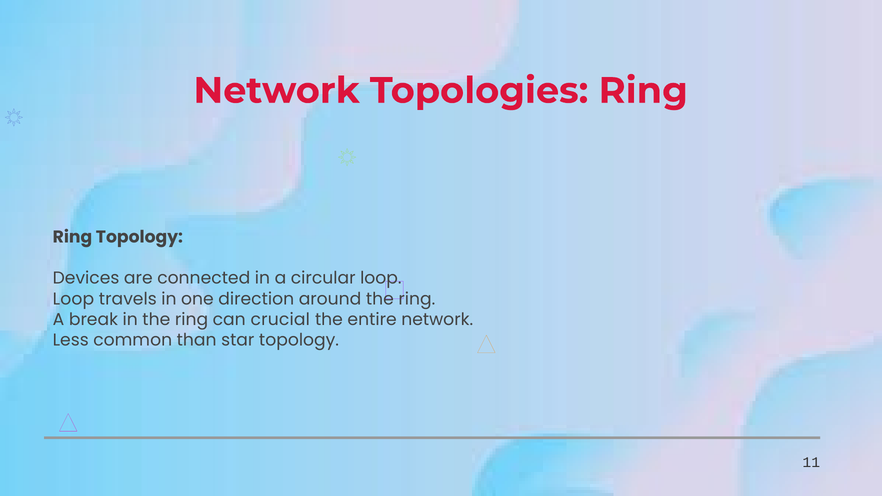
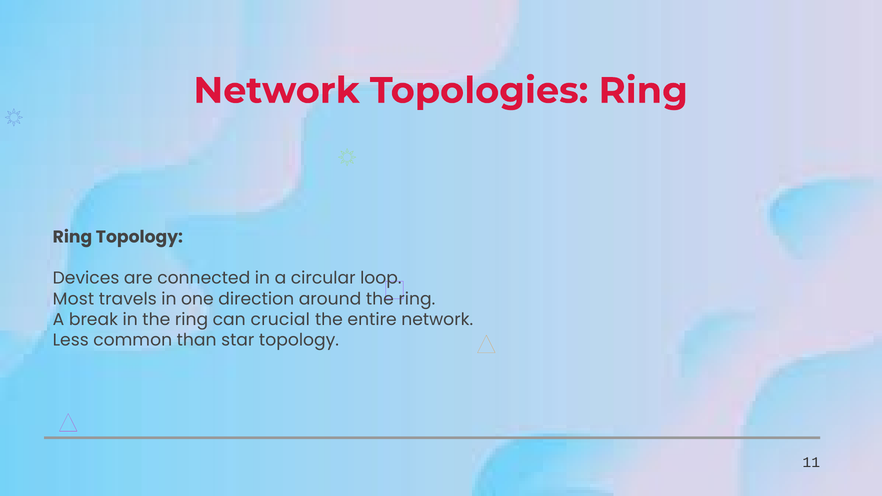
Loop at (73, 299): Loop -> Most
